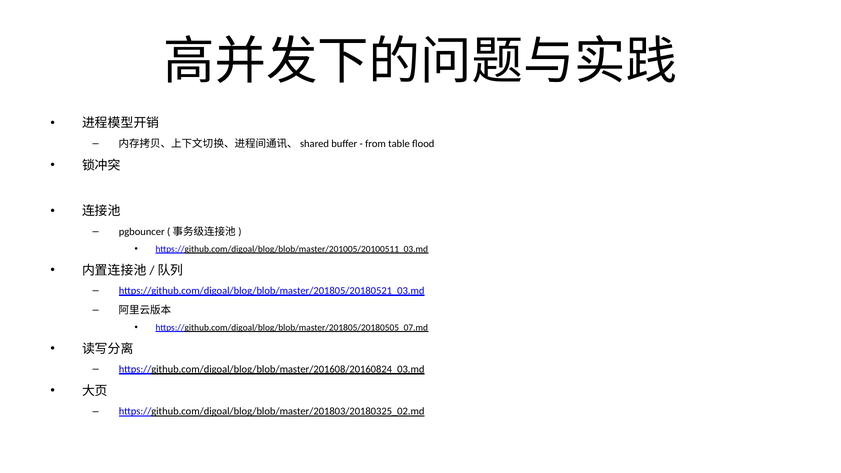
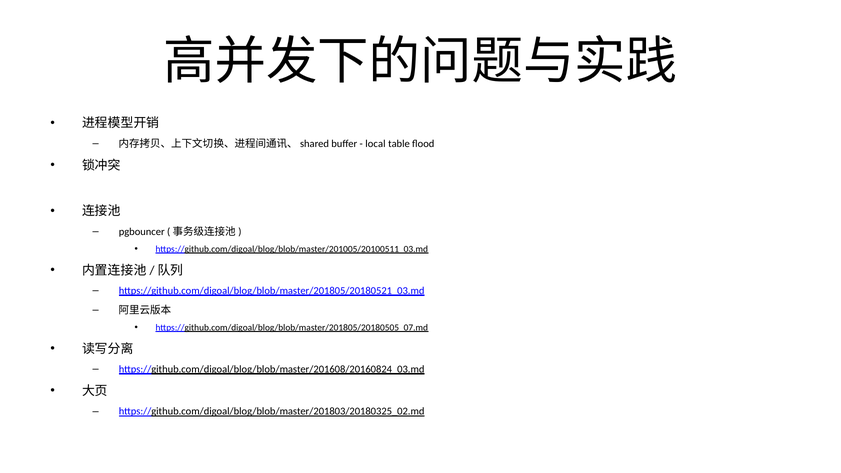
from: from -> local
